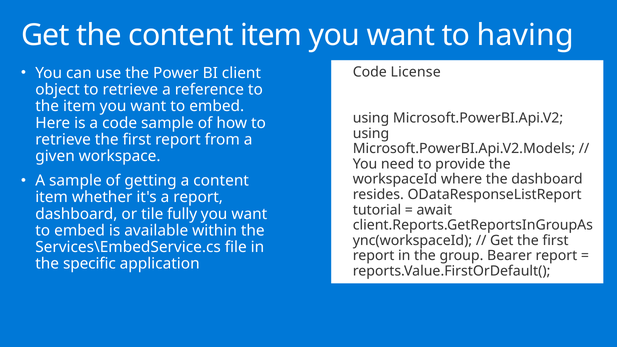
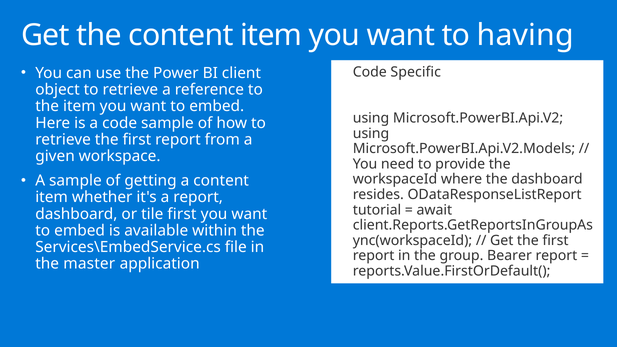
License: License -> Specific
tile fully: fully -> first
specific: specific -> master
